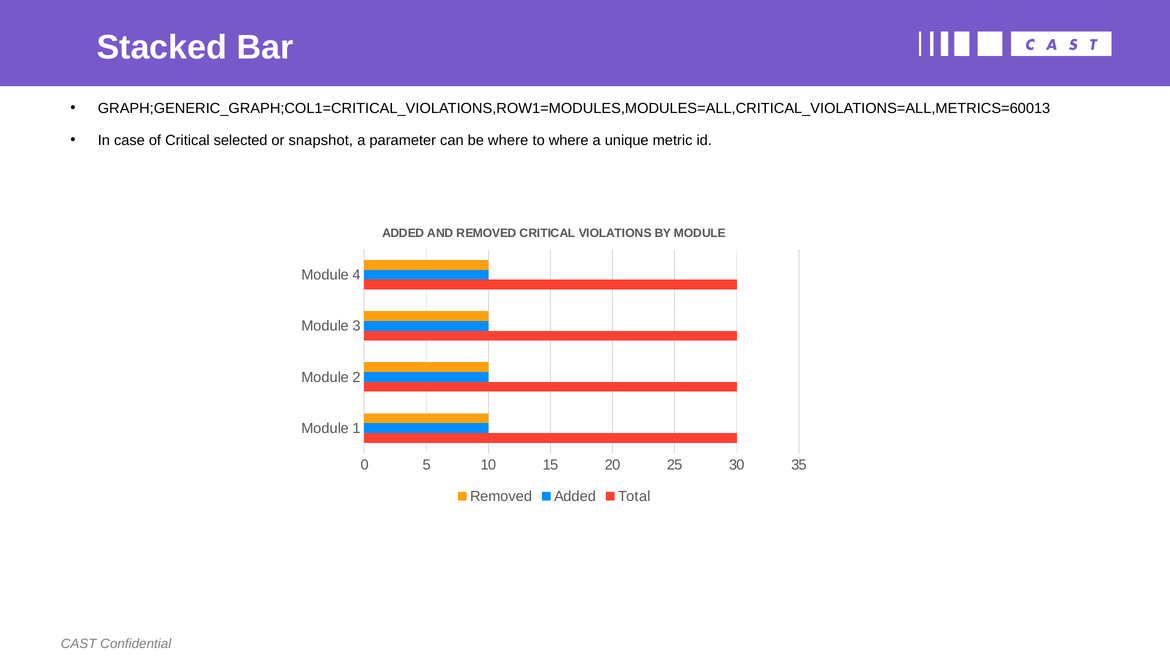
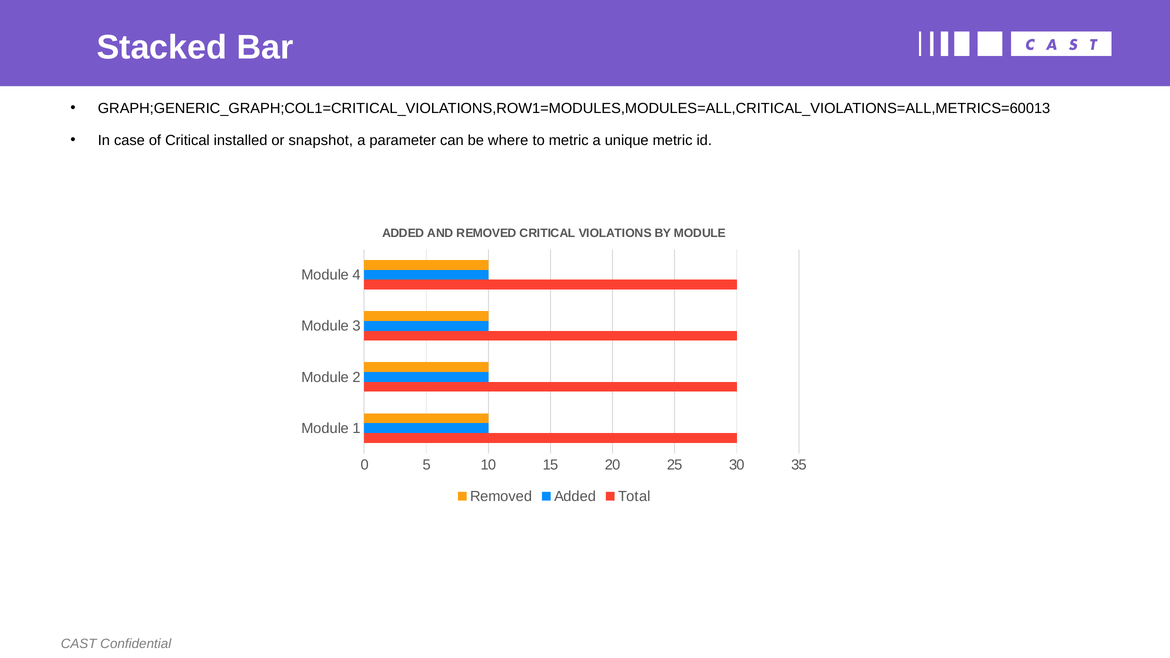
selected: selected -> installed
to where: where -> metric
